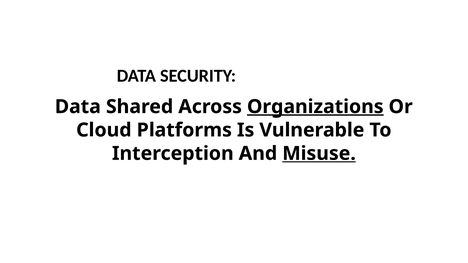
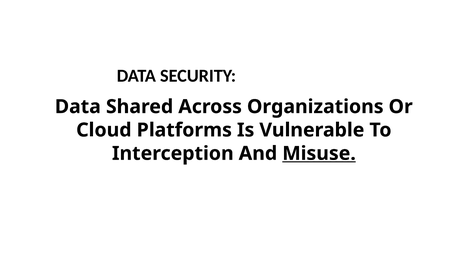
Organizations underline: present -> none
